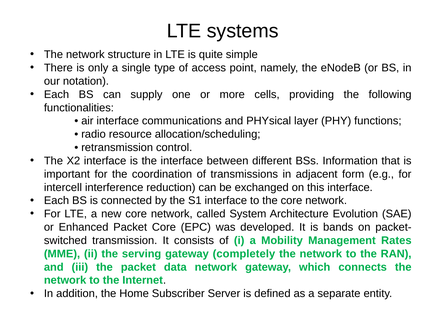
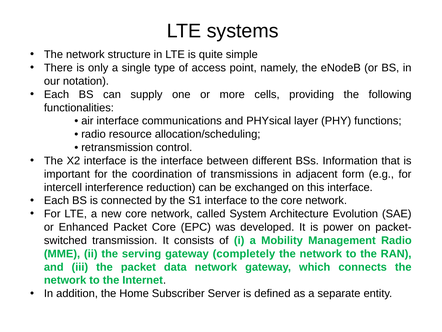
bands: bands -> power
Management Rates: Rates -> Radio
